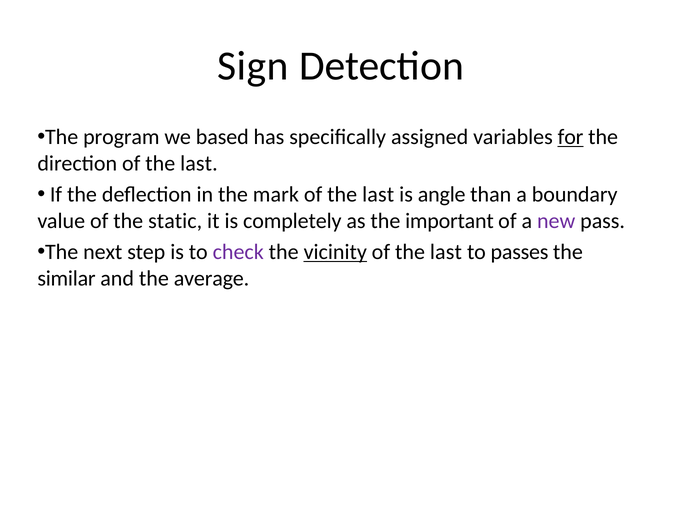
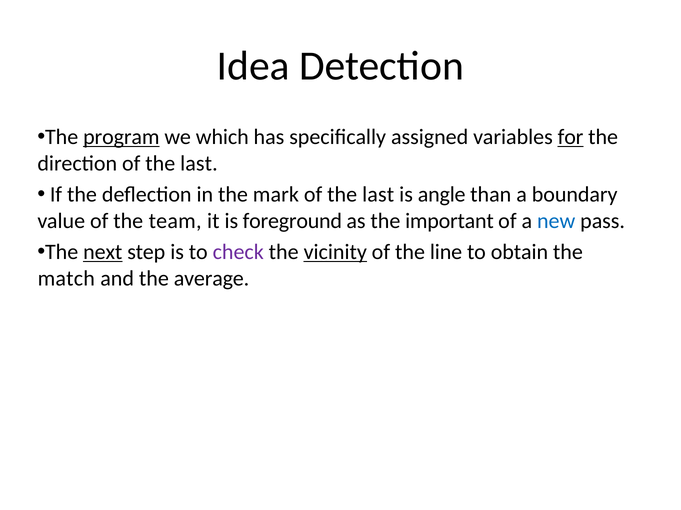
Sign: Sign -> Idea
program underline: none -> present
based: based -> which
static: static -> team
completely: completely -> foreground
new colour: purple -> blue
next underline: none -> present
last at (446, 252): last -> line
passes: passes -> obtain
similar: similar -> match
